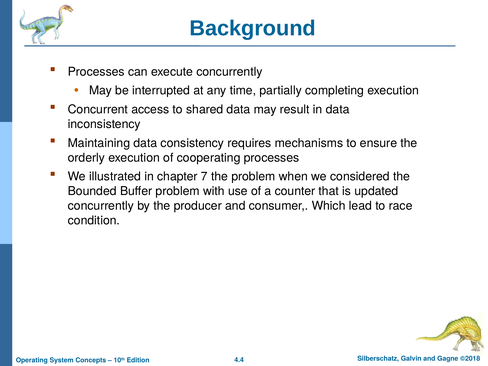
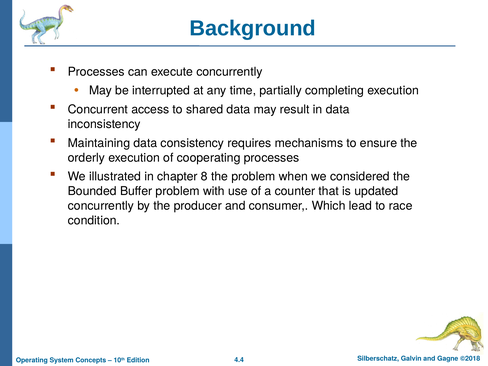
7: 7 -> 8
